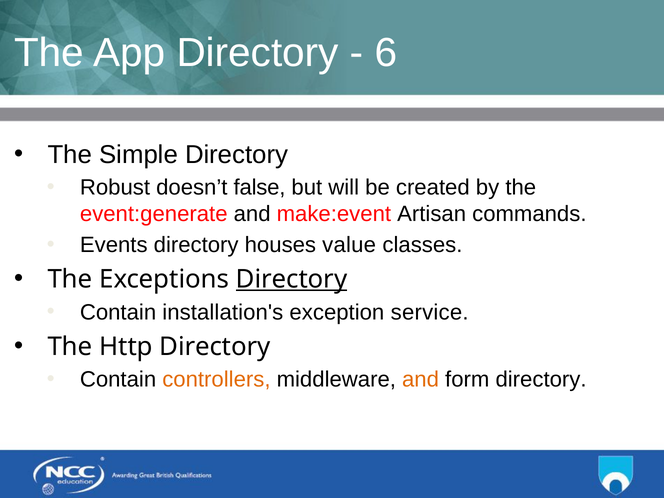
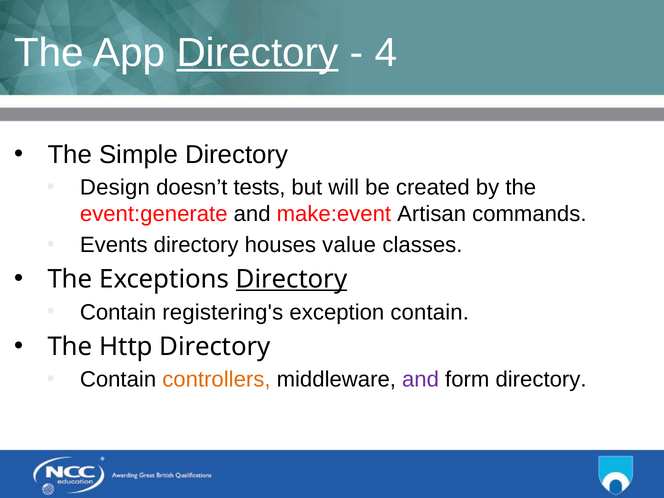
Directory at (258, 53) underline: none -> present
6: 6 -> 4
Robust: Robust -> Design
false: false -> tests
installation's: installation's -> registering's
exception service: service -> contain
and at (421, 379) colour: orange -> purple
